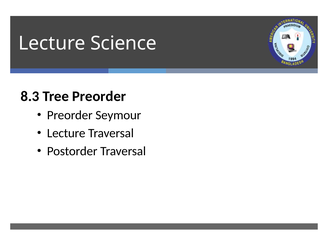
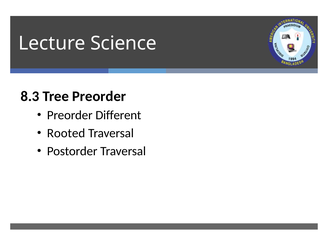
Seymour: Seymour -> Different
Lecture at (66, 133): Lecture -> Rooted
